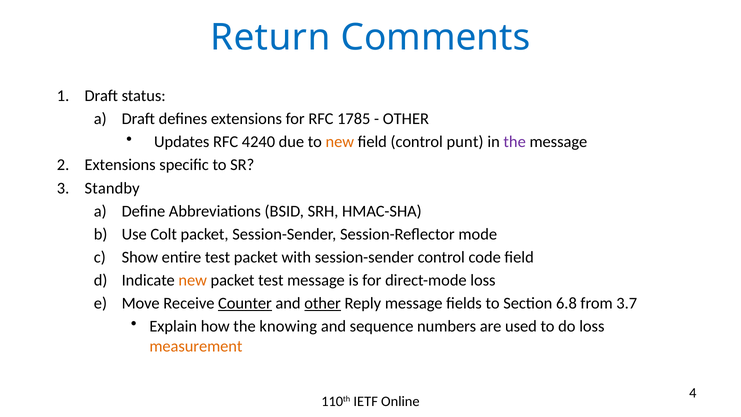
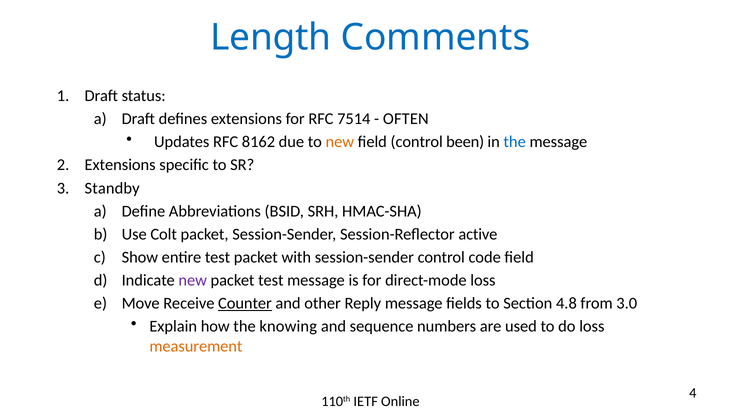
Return: Return -> Length
1785: 1785 -> 7514
OTHER at (406, 119): OTHER -> OFTEN
4240: 4240 -> 8162
punt: punt -> been
the at (515, 142) colour: purple -> blue
mode: mode -> active
new at (193, 280) colour: orange -> purple
other at (323, 303) underline: present -> none
6.8: 6.8 -> 4.8
3.7: 3.7 -> 3.0
